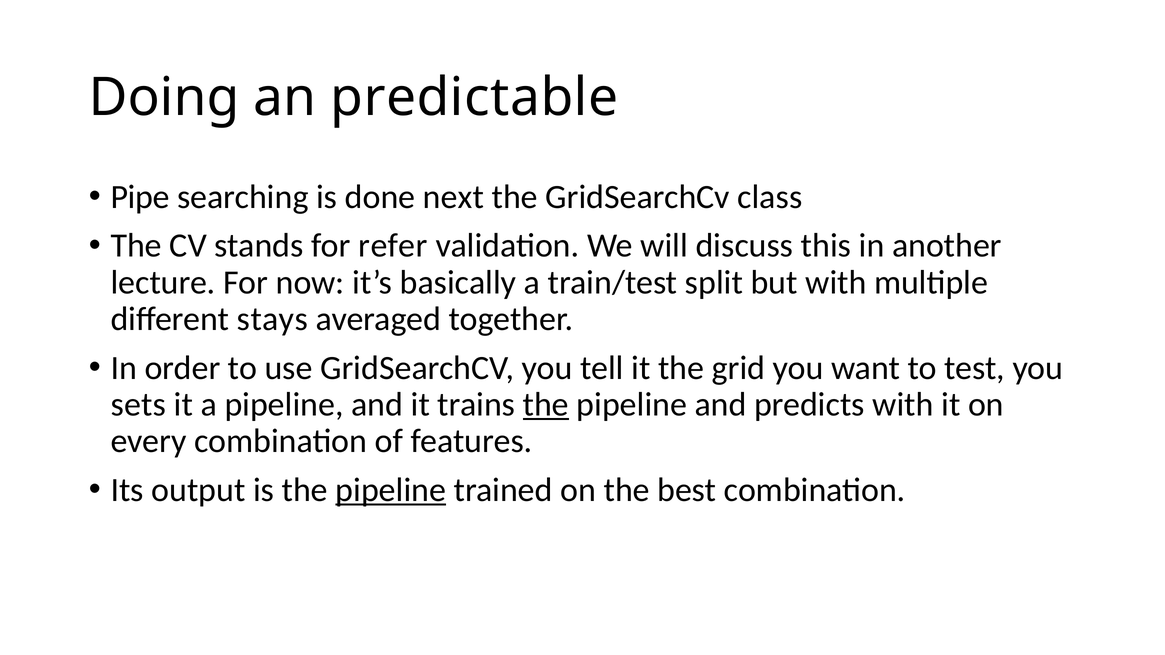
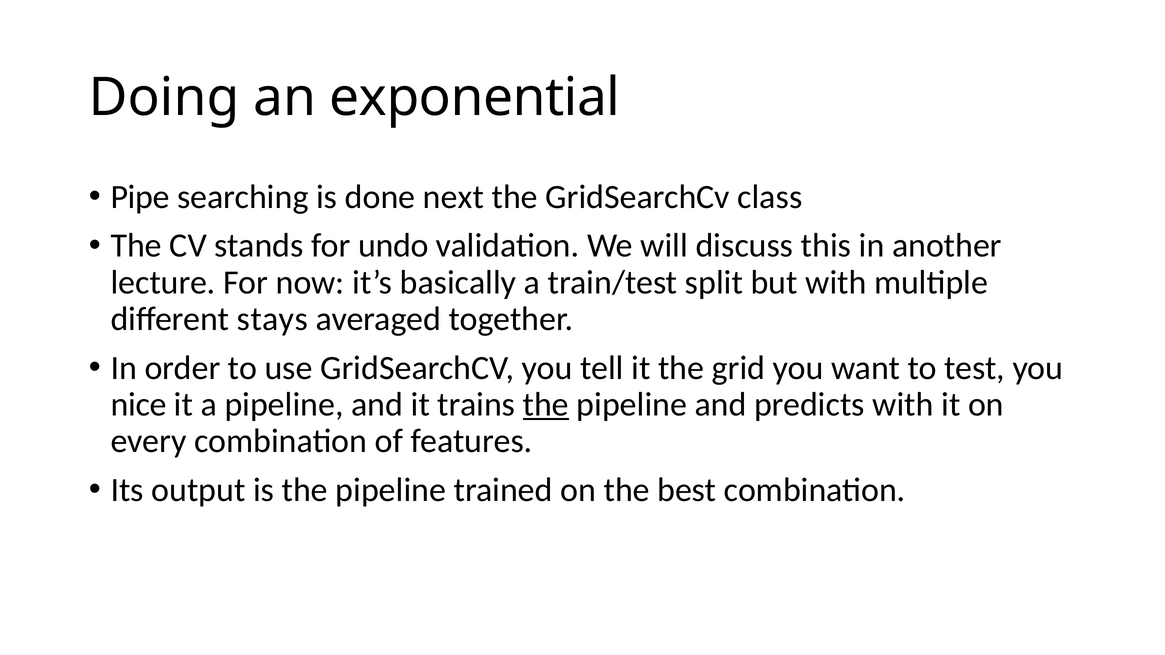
predictable: predictable -> exponential
refer: refer -> undo
sets: sets -> nice
pipeline at (391, 490) underline: present -> none
